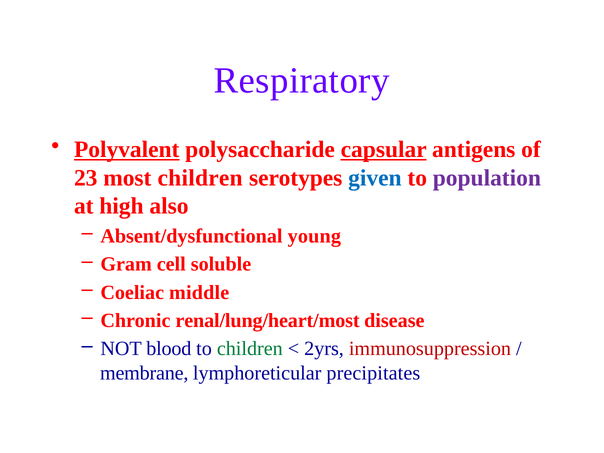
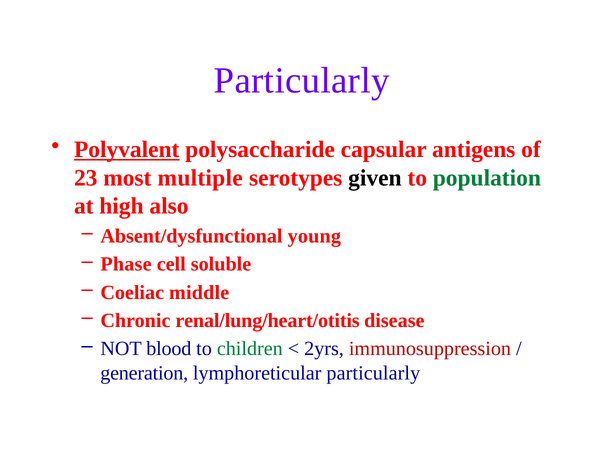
Respiratory at (302, 81): Respiratory -> Particularly
capsular underline: present -> none
most children: children -> multiple
given colour: blue -> black
population colour: purple -> green
Gram: Gram -> Phase
renal/lung/heart/most: renal/lung/heart/most -> renal/lung/heart/otitis
membrane: membrane -> generation
lymphoreticular precipitates: precipitates -> particularly
